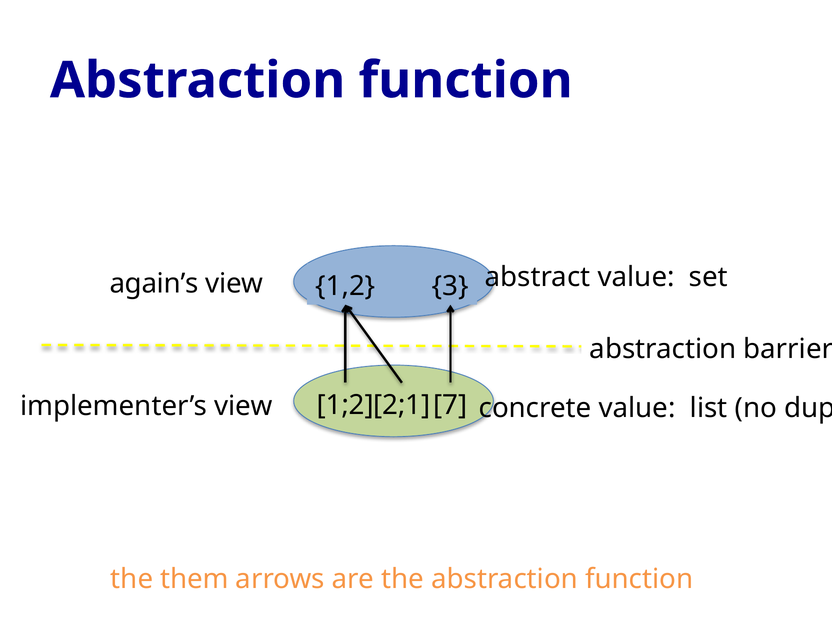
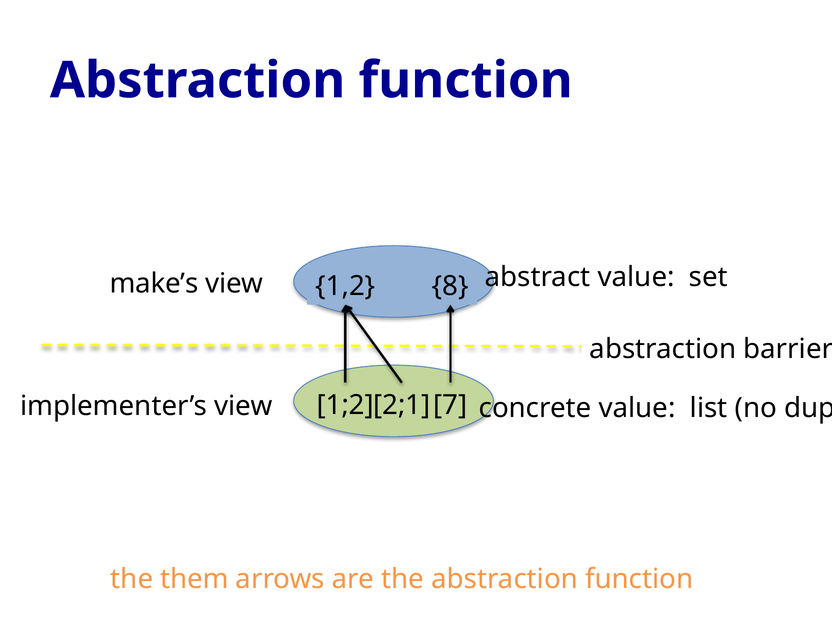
again’s: again’s -> make’s
3: 3 -> 8
